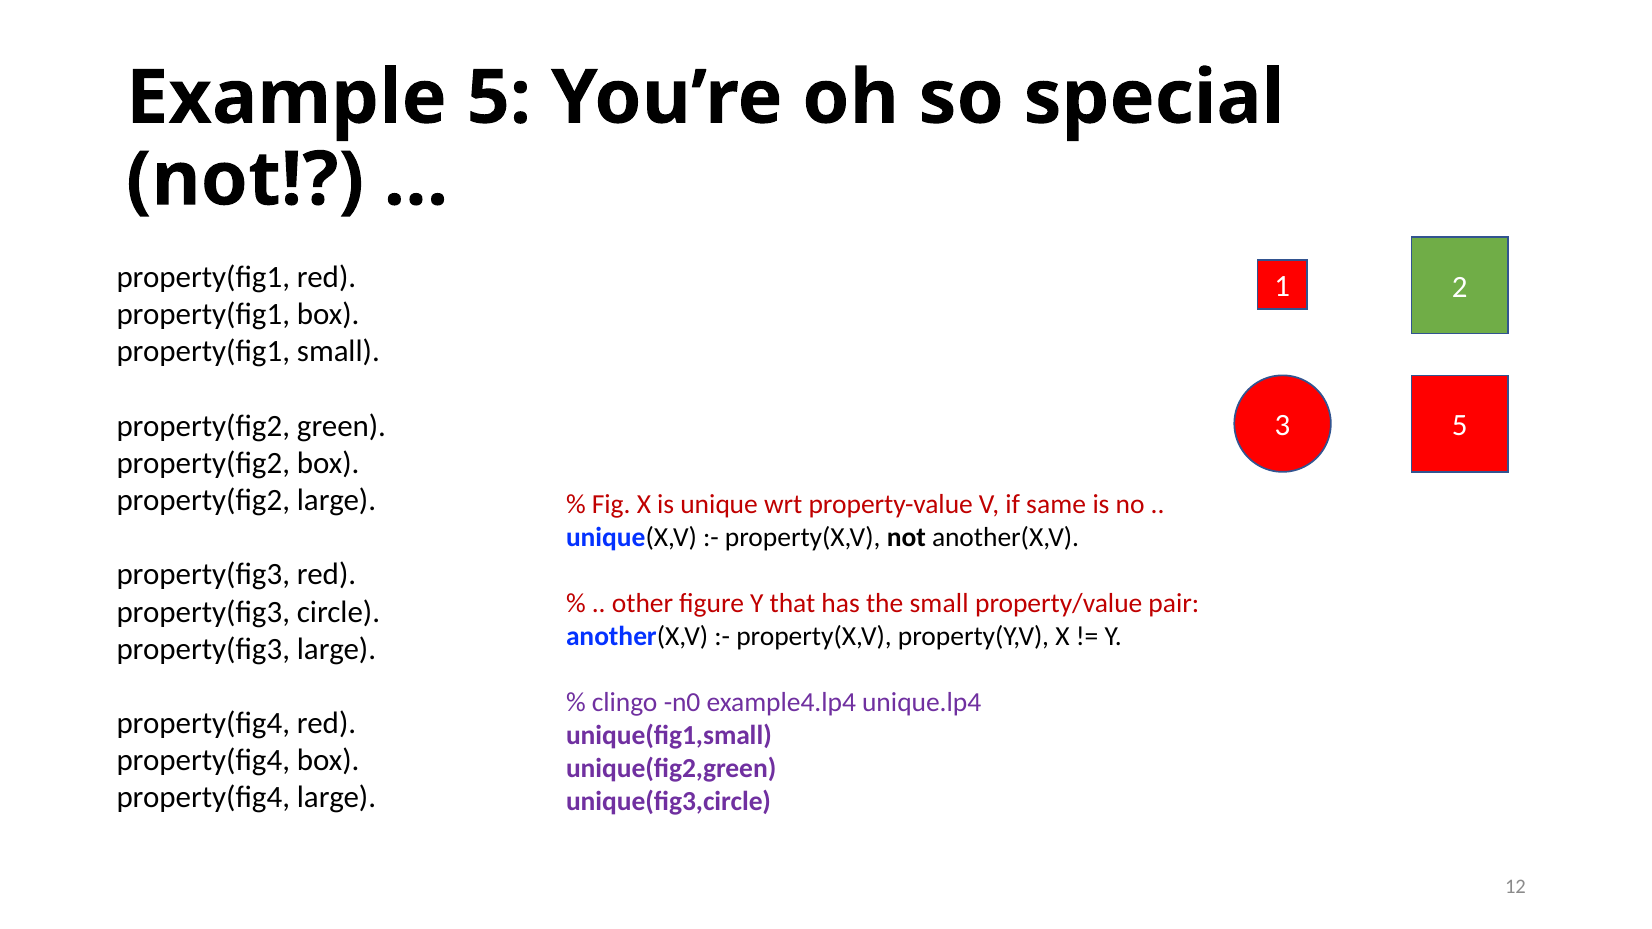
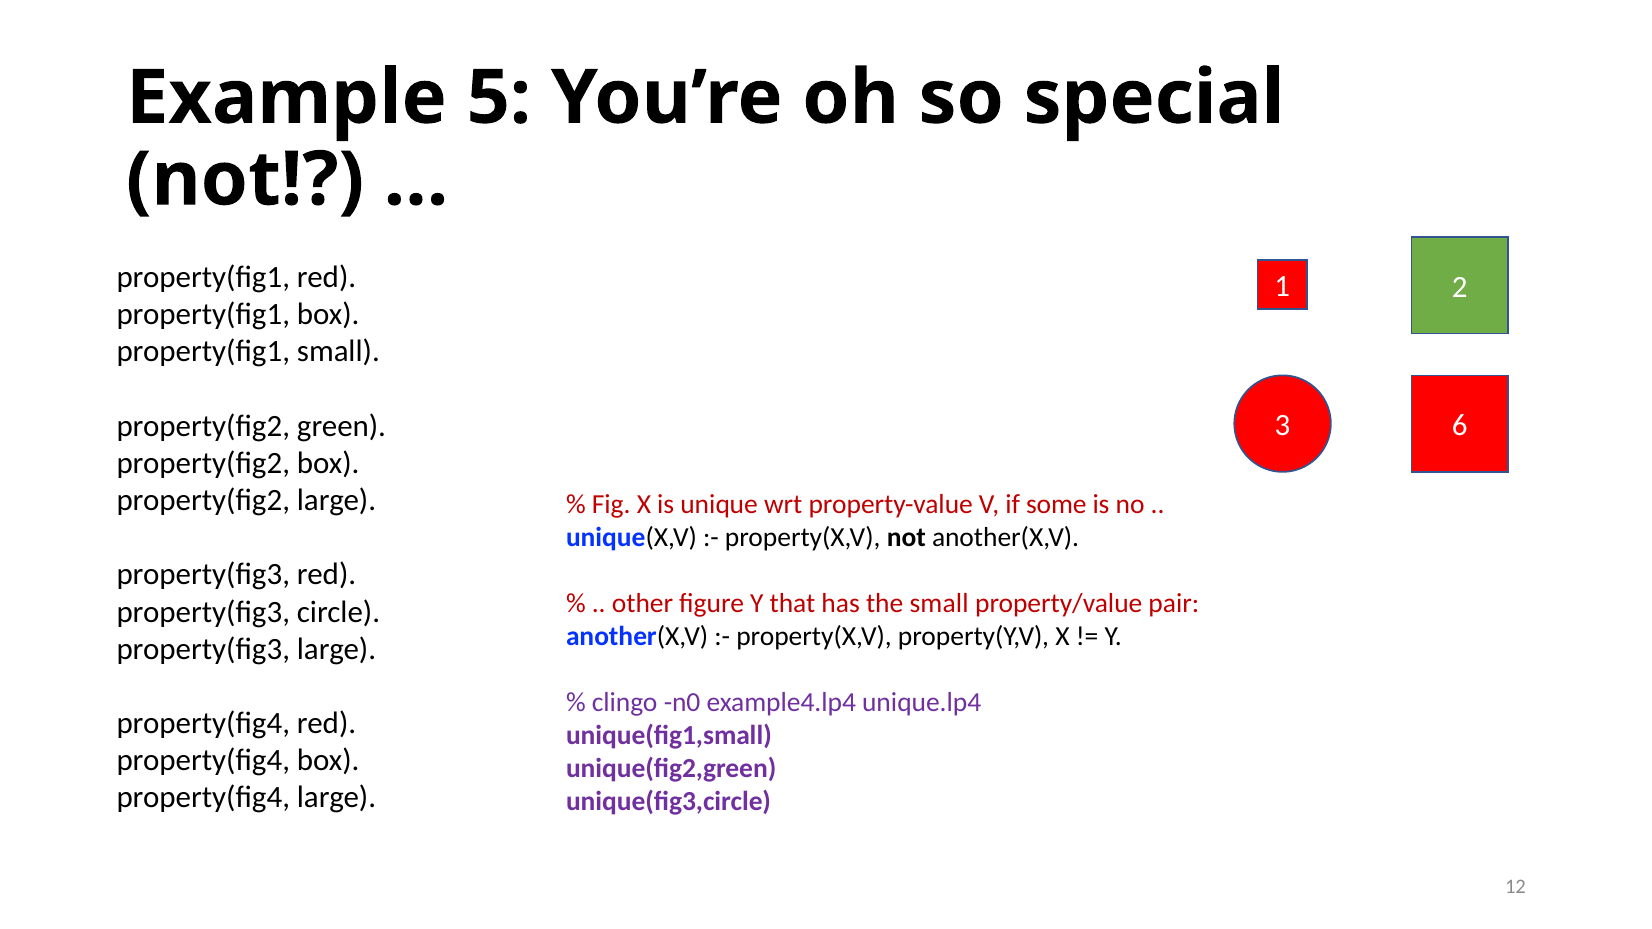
3 5: 5 -> 6
same: same -> some
